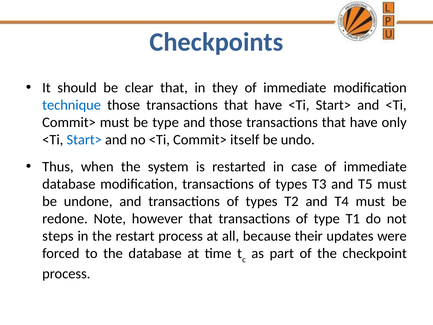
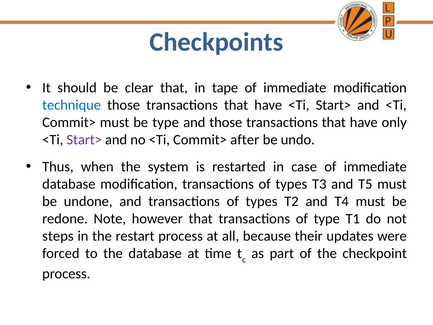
they: they -> tape
Start> at (84, 140) colour: blue -> purple
itself: itself -> after
